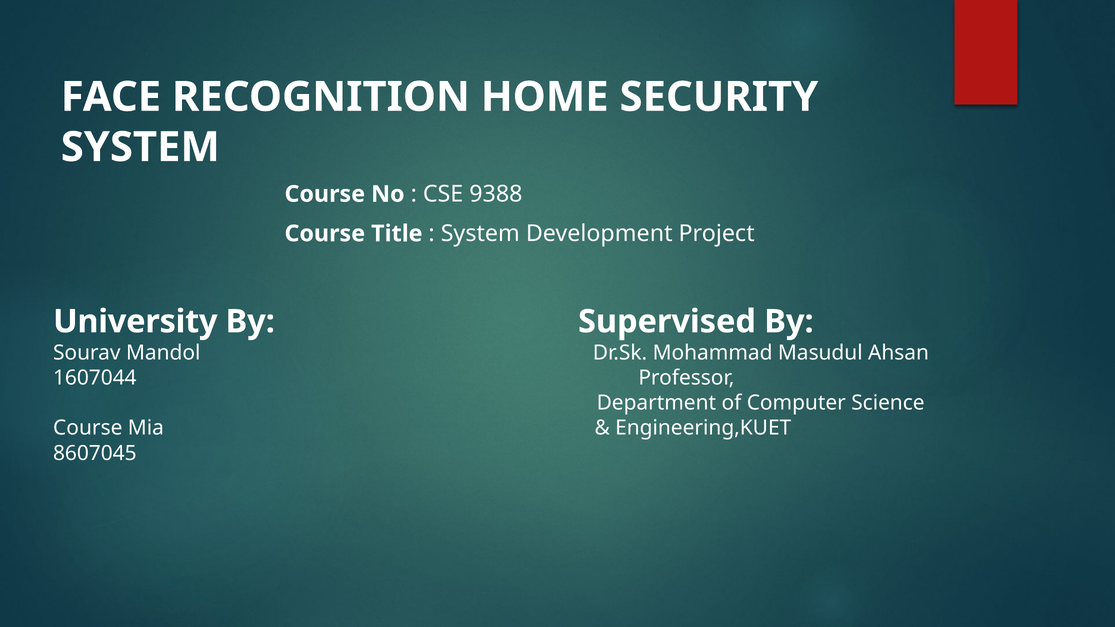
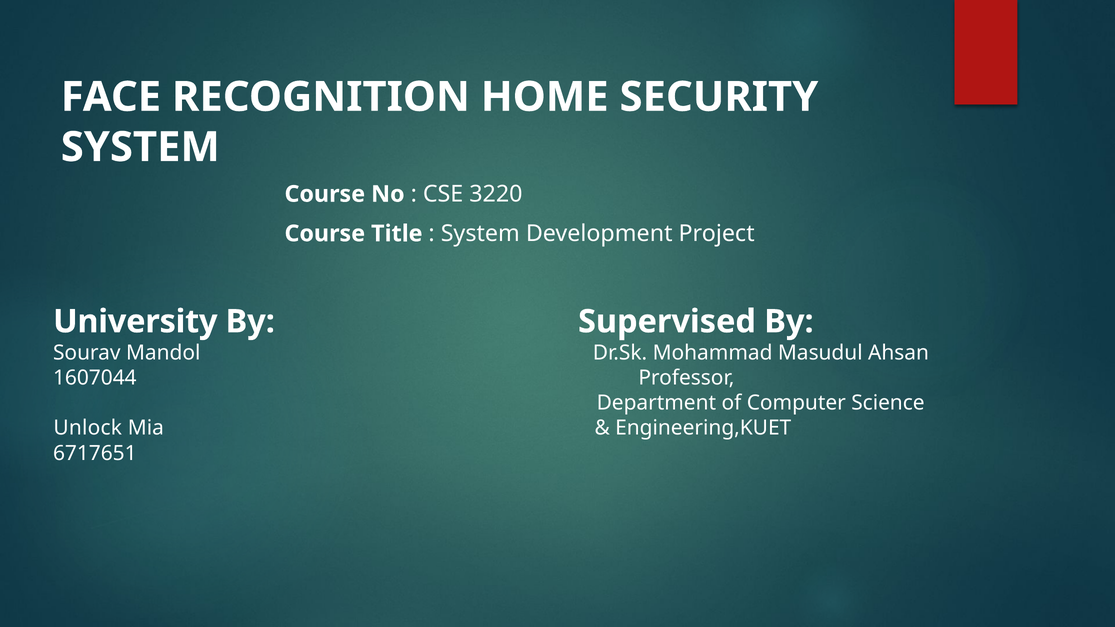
9388: 9388 -> 3220
Course at (88, 428): Course -> Unlock
8607045: 8607045 -> 6717651
